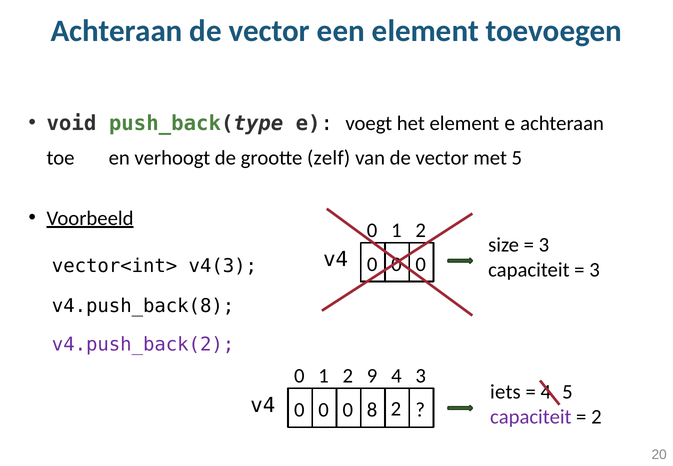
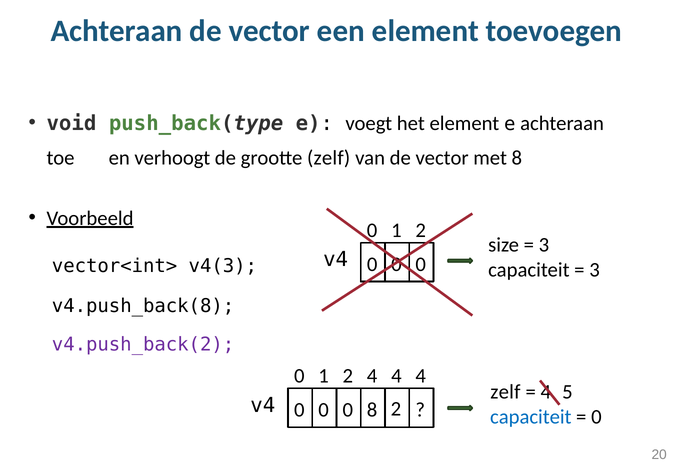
met 5: 5 -> 8
2 9: 9 -> 4
3 at (421, 376): 3 -> 4
iets at (505, 392): iets -> zelf
capaciteit at (531, 417) colour: purple -> blue
2 at (596, 417): 2 -> 0
